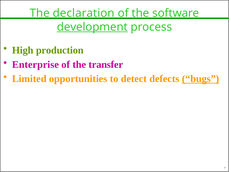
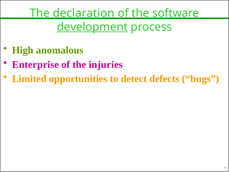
production: production -> anomalous
transfer: transfer -> injuries
bugs underline: present -> none
